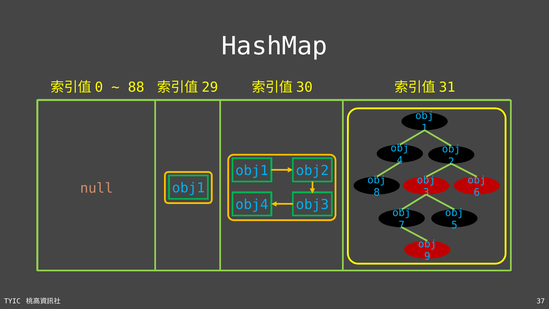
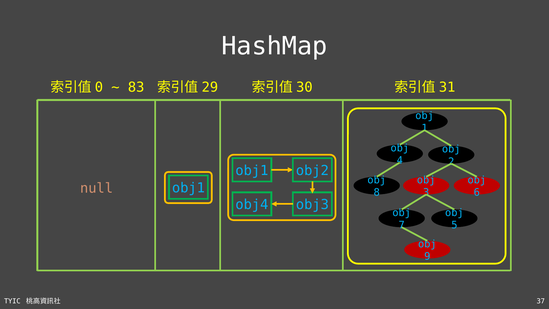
88: 88 -> 83
